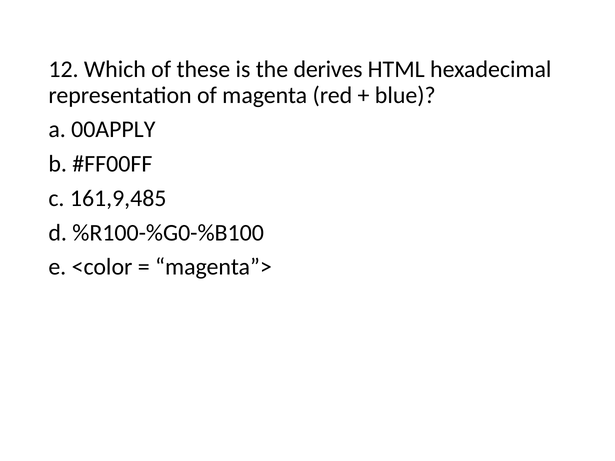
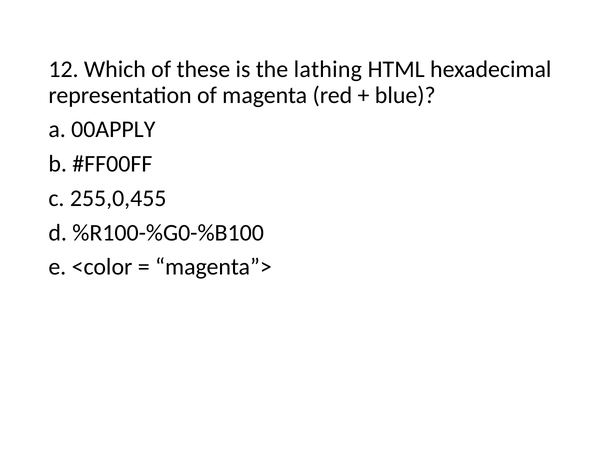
derives: derives -> lathing
161,9,485: 161,9,485 -> 255,0,455
